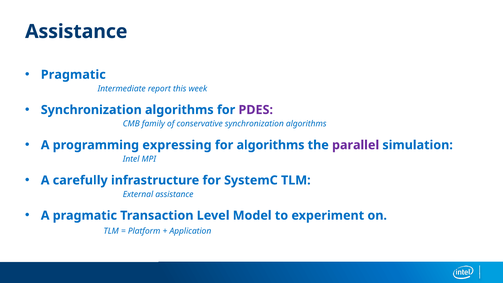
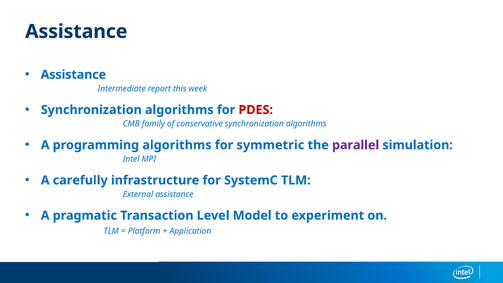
Pragmatic at (73, 75): Pragmatic -> Assistance
PDES colour: purple -> red
programming expressing: expressing -> algorithms
for algorithms: algorithms -> symmetric
